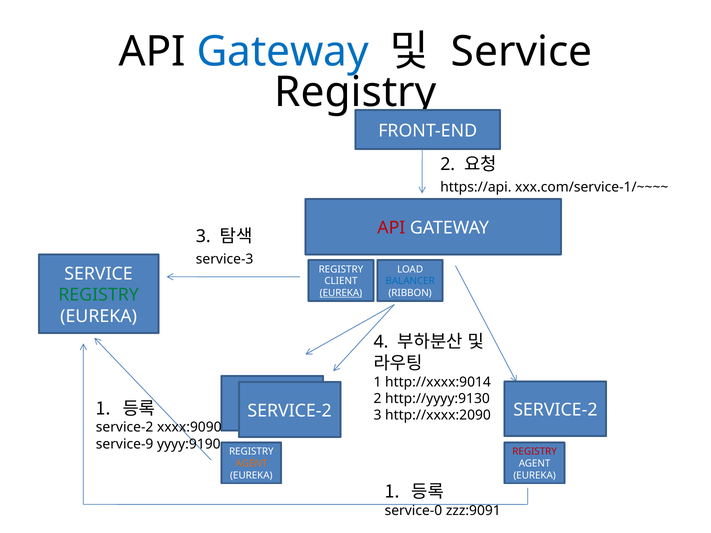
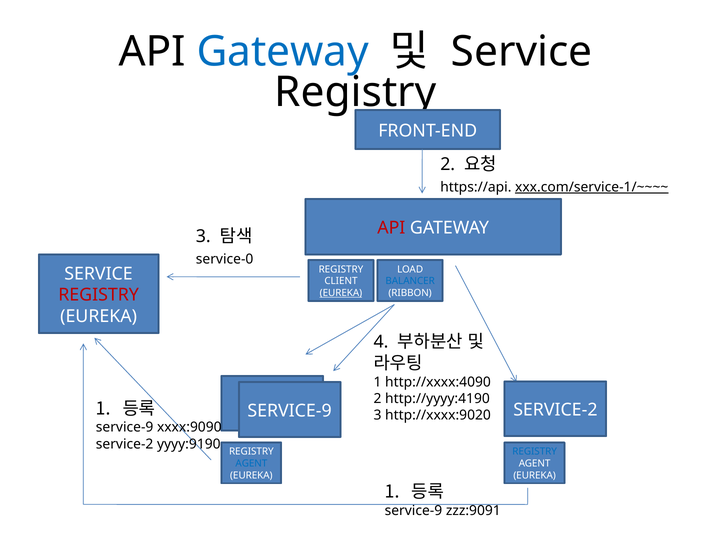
xxx.com/service-1/~~~~ underline: none -> present
service-3: service-3 -> service-0
REGISTRY at (99, 295) colour: green -> red
http://xxxx:9014: http://xxxx:9014 -> http://xxxx:4090
http://yyyy:9130: http://yyyy:9130 -> http://yyyy:4190
SERVICE-2 at (290, 411): SERVICE-2 -> SERVICE-9
http://xxxx:2090: http://xxxx:2090 -> http://xxxx:9020
service-2 at (125, 428): service-2 -> service-9
service-9 at (125, 444): service-9 -> service-2
REGISTRY at (535, 452) colour: red -> blue
AGENT at (251, 464) colour: orange -> blue
service-0 at (413, 511): service-0 -> service-9
